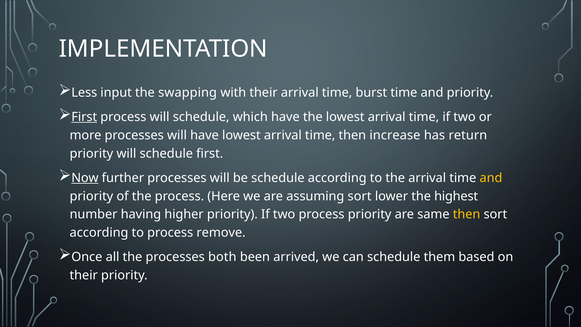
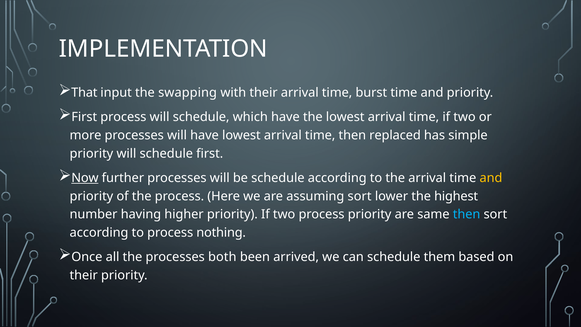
Less: Less -> That
First at (84, 117) underline: present -> none
increase: increase -> replaced
return: return -> simple
then at (467, 214) colour: yellow -> light blue
remove: remove -> nothing
